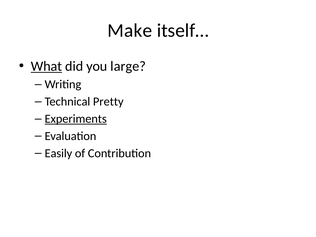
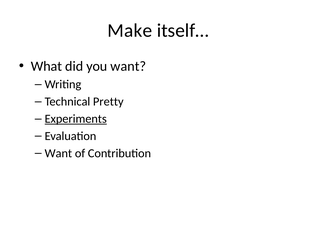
What underline: present -> none
you large: large -> want
Easily at (58, 153): Easily -> Want
